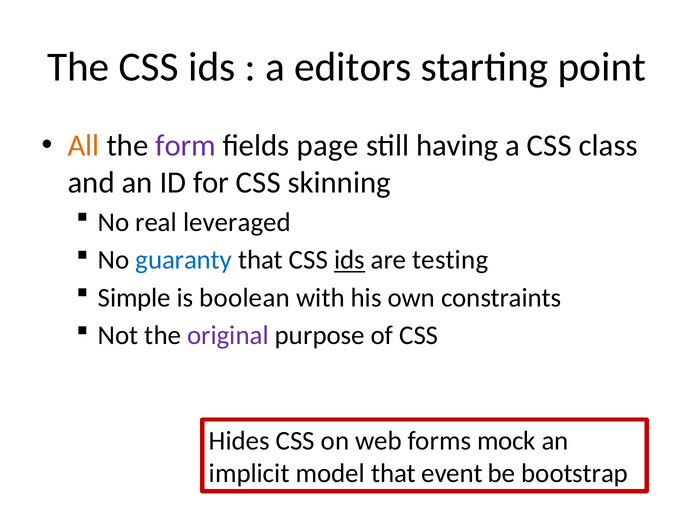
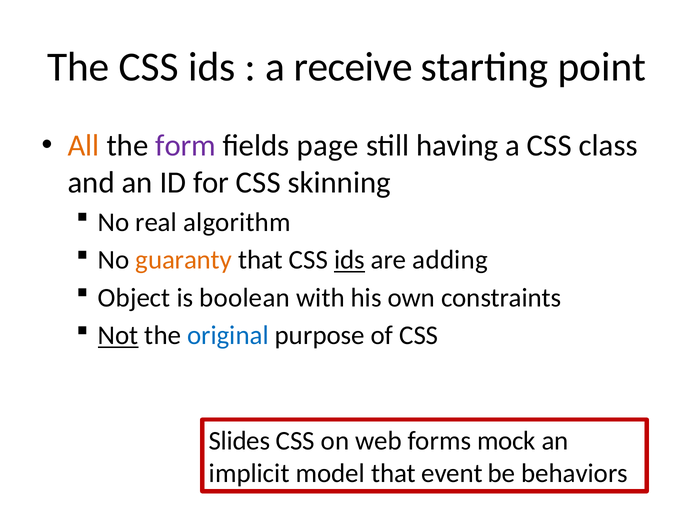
editors: editors -> receive
leveraged: leveraged -> algorithm
guaranty colour: blue -> orange
testing: testing -> adding
Simple: Simple -> Object
Not underline: none -> present
original colour: purple -> blue
Hides: Hides -> Slides
bootstrap: bootstrap -> behaviors
